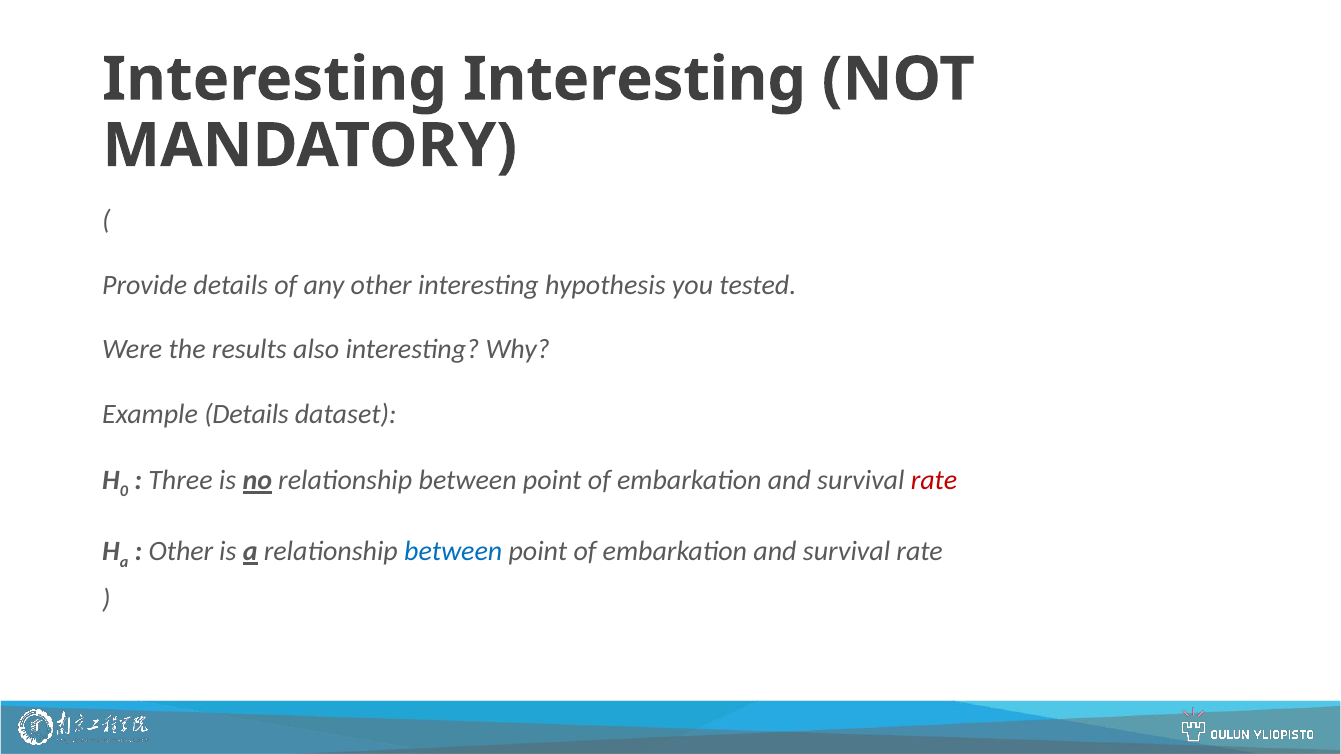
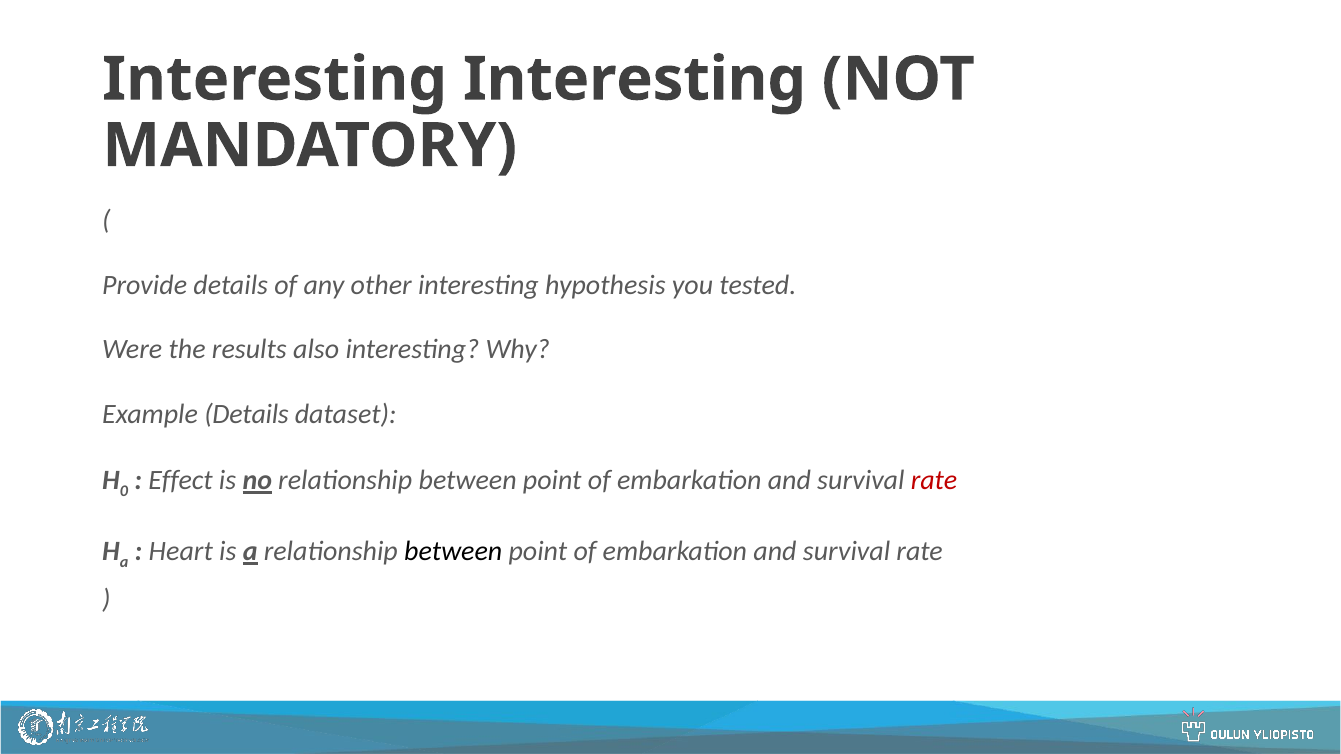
Three: Three -> Effect
Other at (181, 552): Other -> Heart
between at (453, 552) colour: blue -> black
